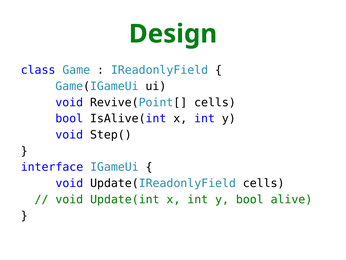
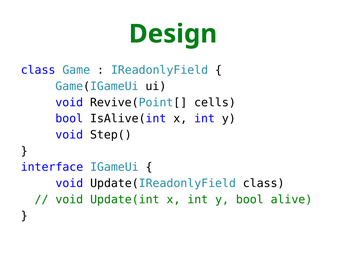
Update(IReadonlyField cells: cells -> class
